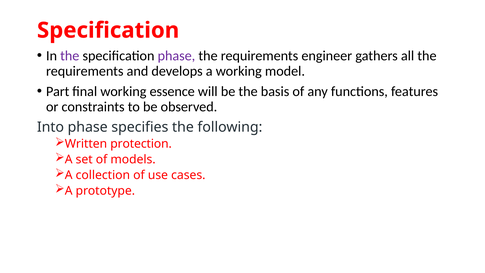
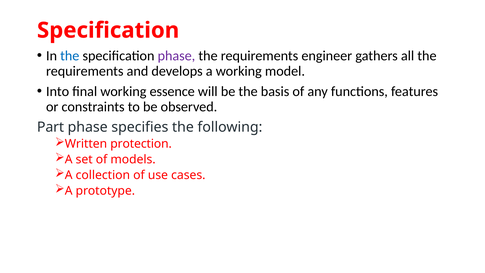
the at (70, 56) colour: purple -> blue
Part: Part -> Into
Into: Into -> Part
